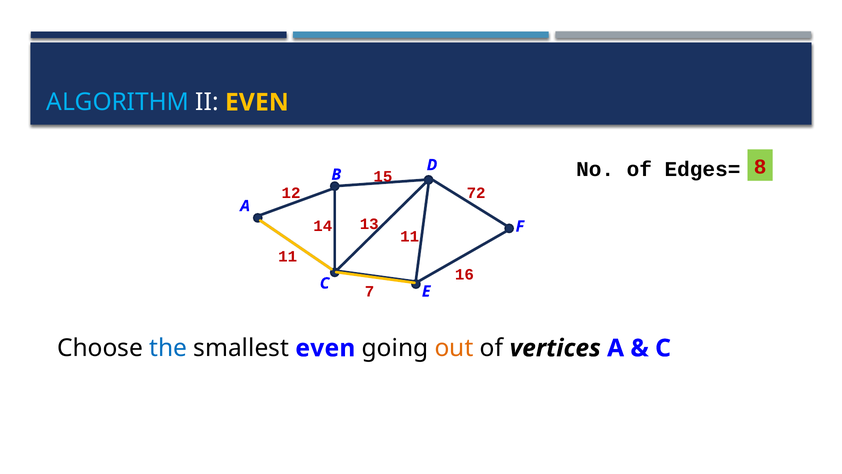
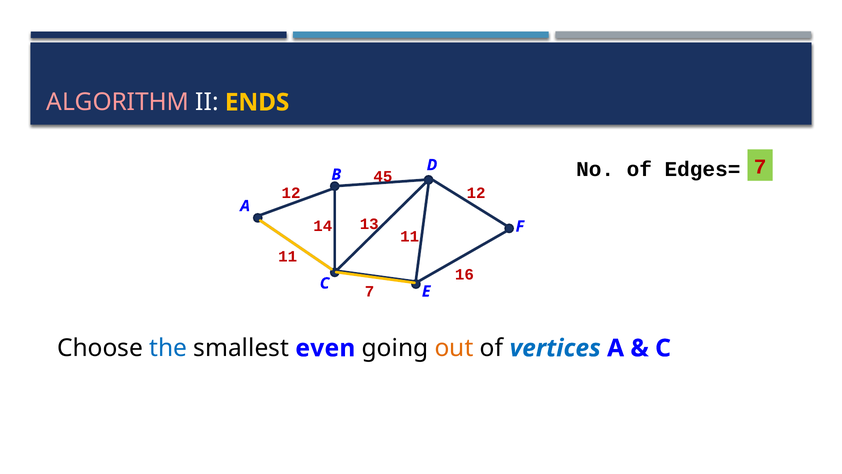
ALGORITHM colour: light blue -> pink
II EVEN: EVEN -> ENDS
15: 15 -> 45
Edges= 8: 8 -> 7
12 72: 72 -> 12
vertices colour: black -> blue
